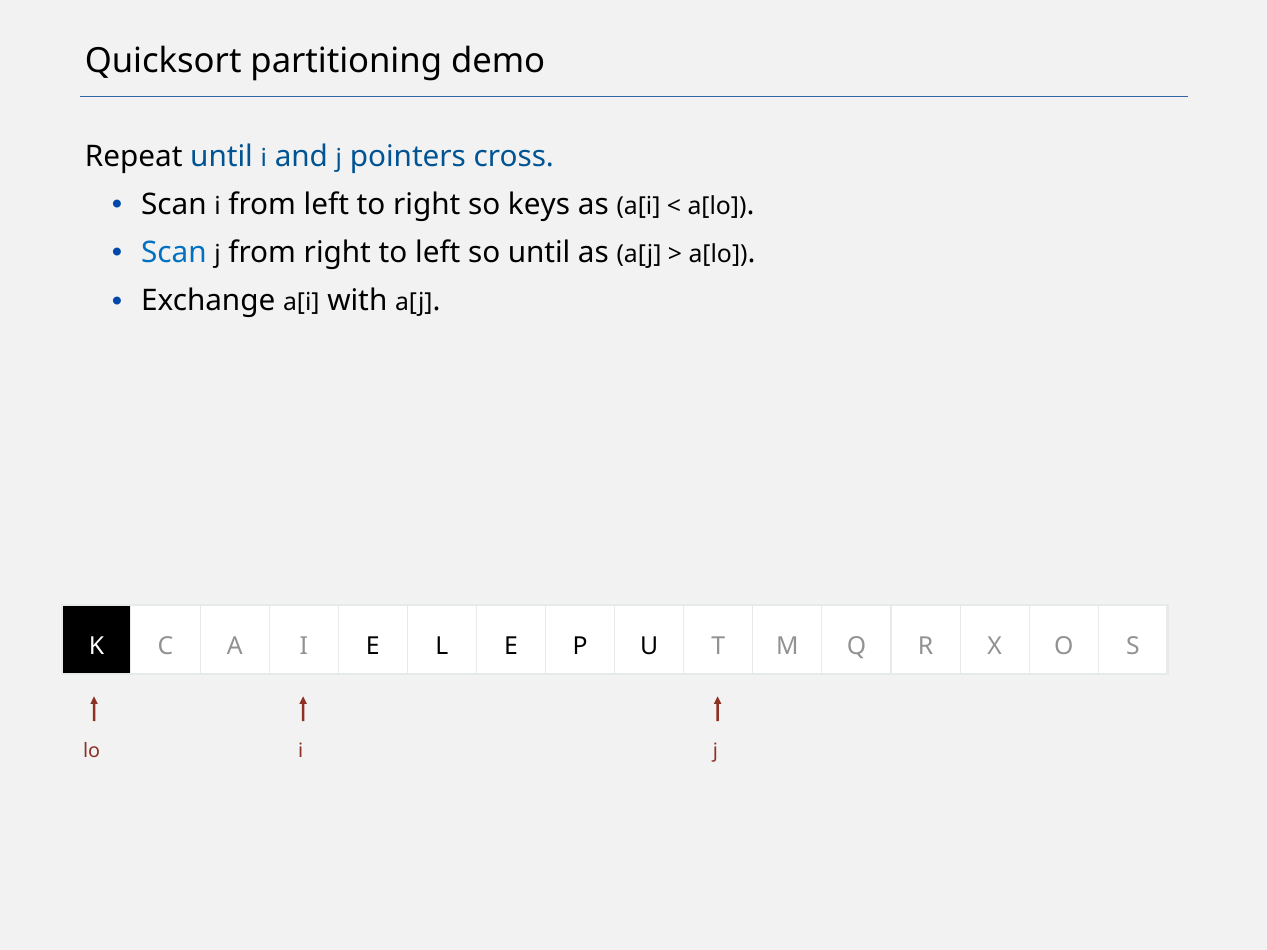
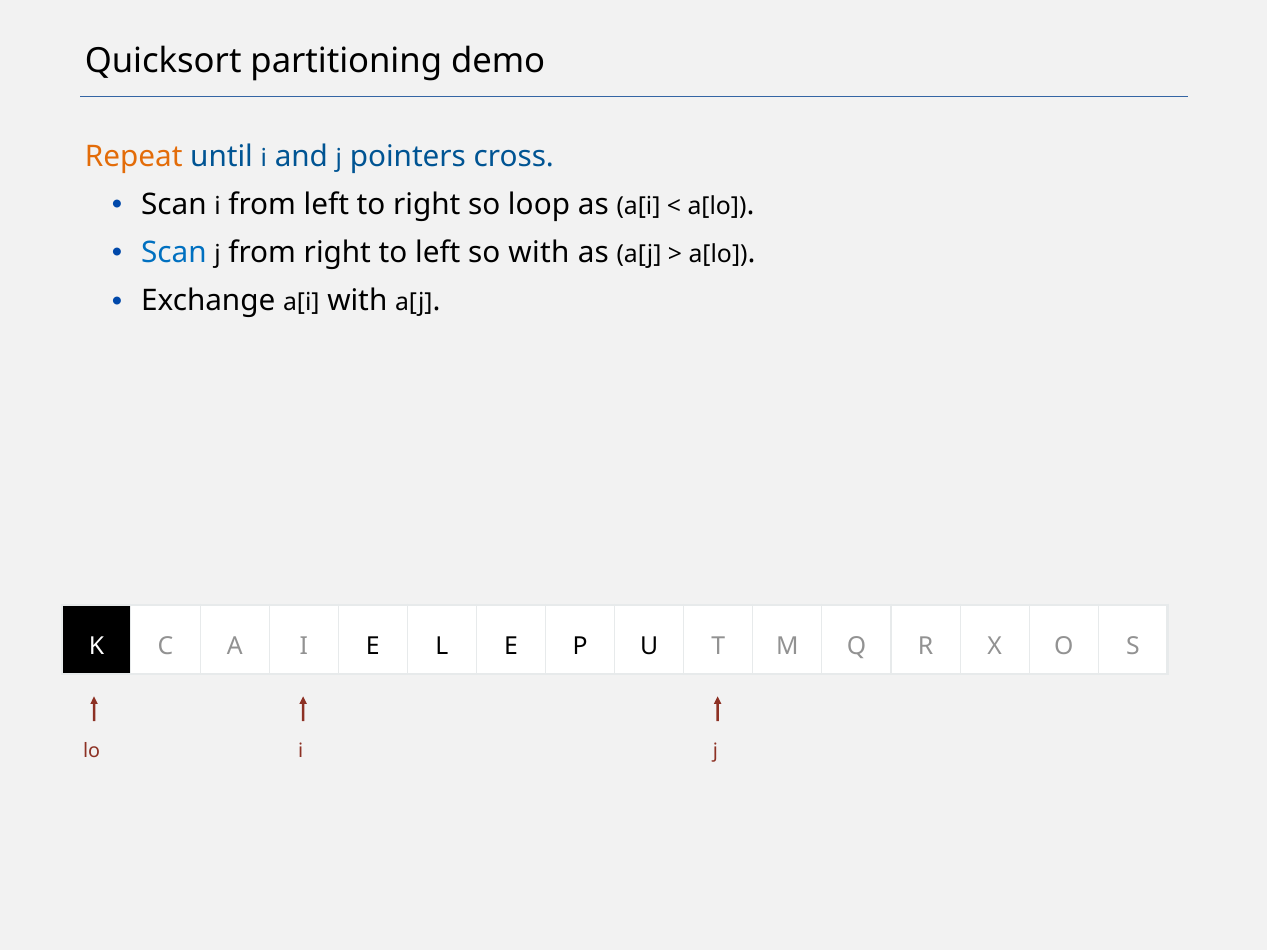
Repeat colour: black -> orange
keys: keys -> loop
so until: until -> with
